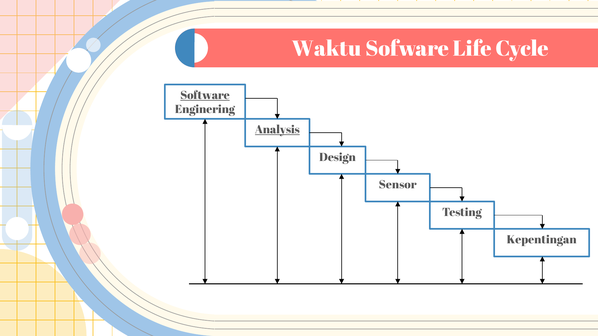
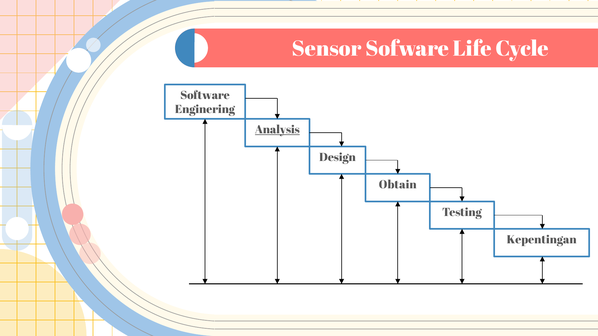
Waktu: Waktu -> Sensor
Software underline: present -> none
Sensor: Sensor -> Obtain
